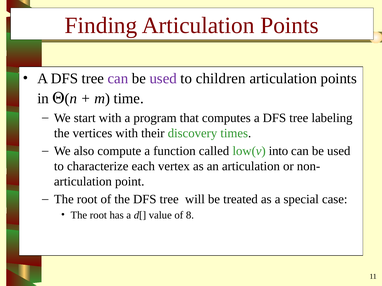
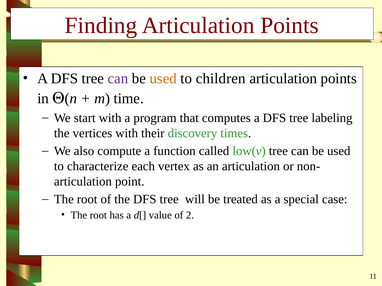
used at (163, 79) colour: purple -> orange
low(v into: into -> tree
8: 8 -> 2
